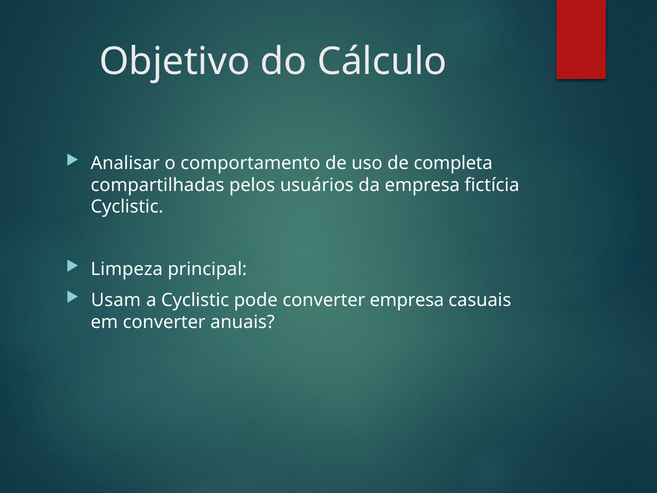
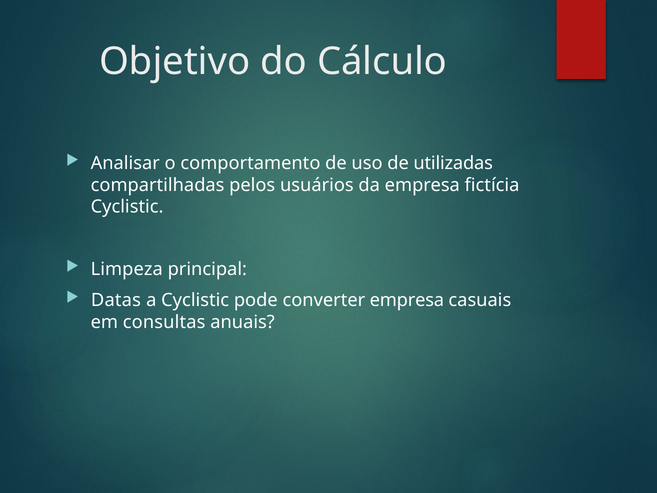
completa: completa -> utilizadas
Usam: Usam -> Datas
em converter: converter -> consultas
